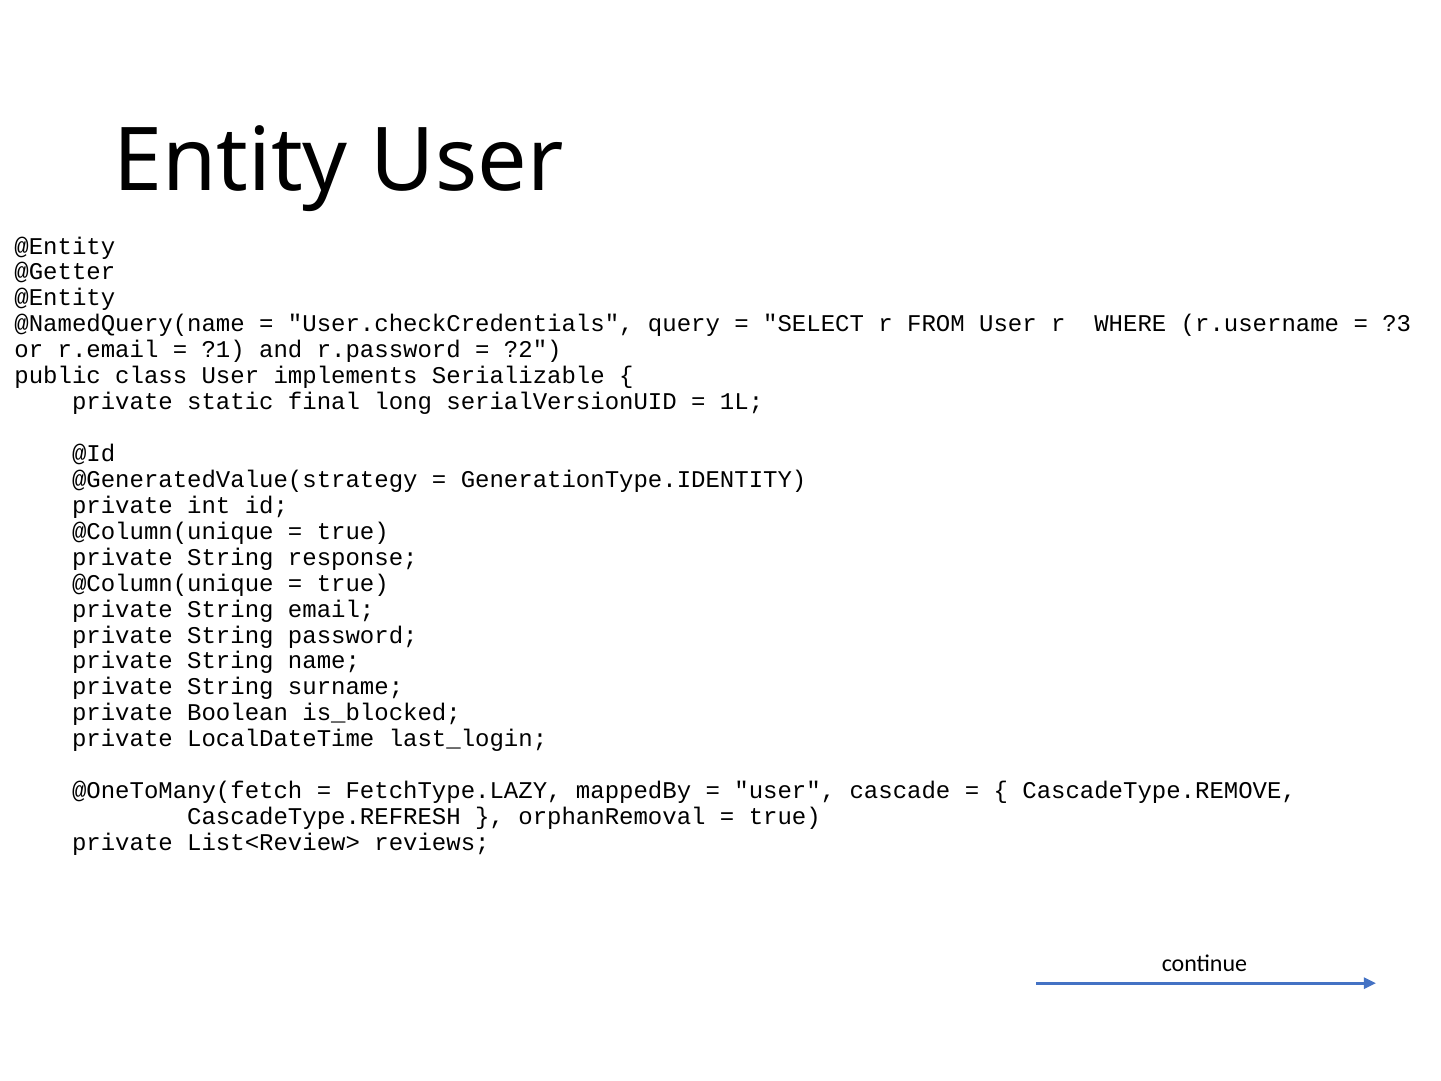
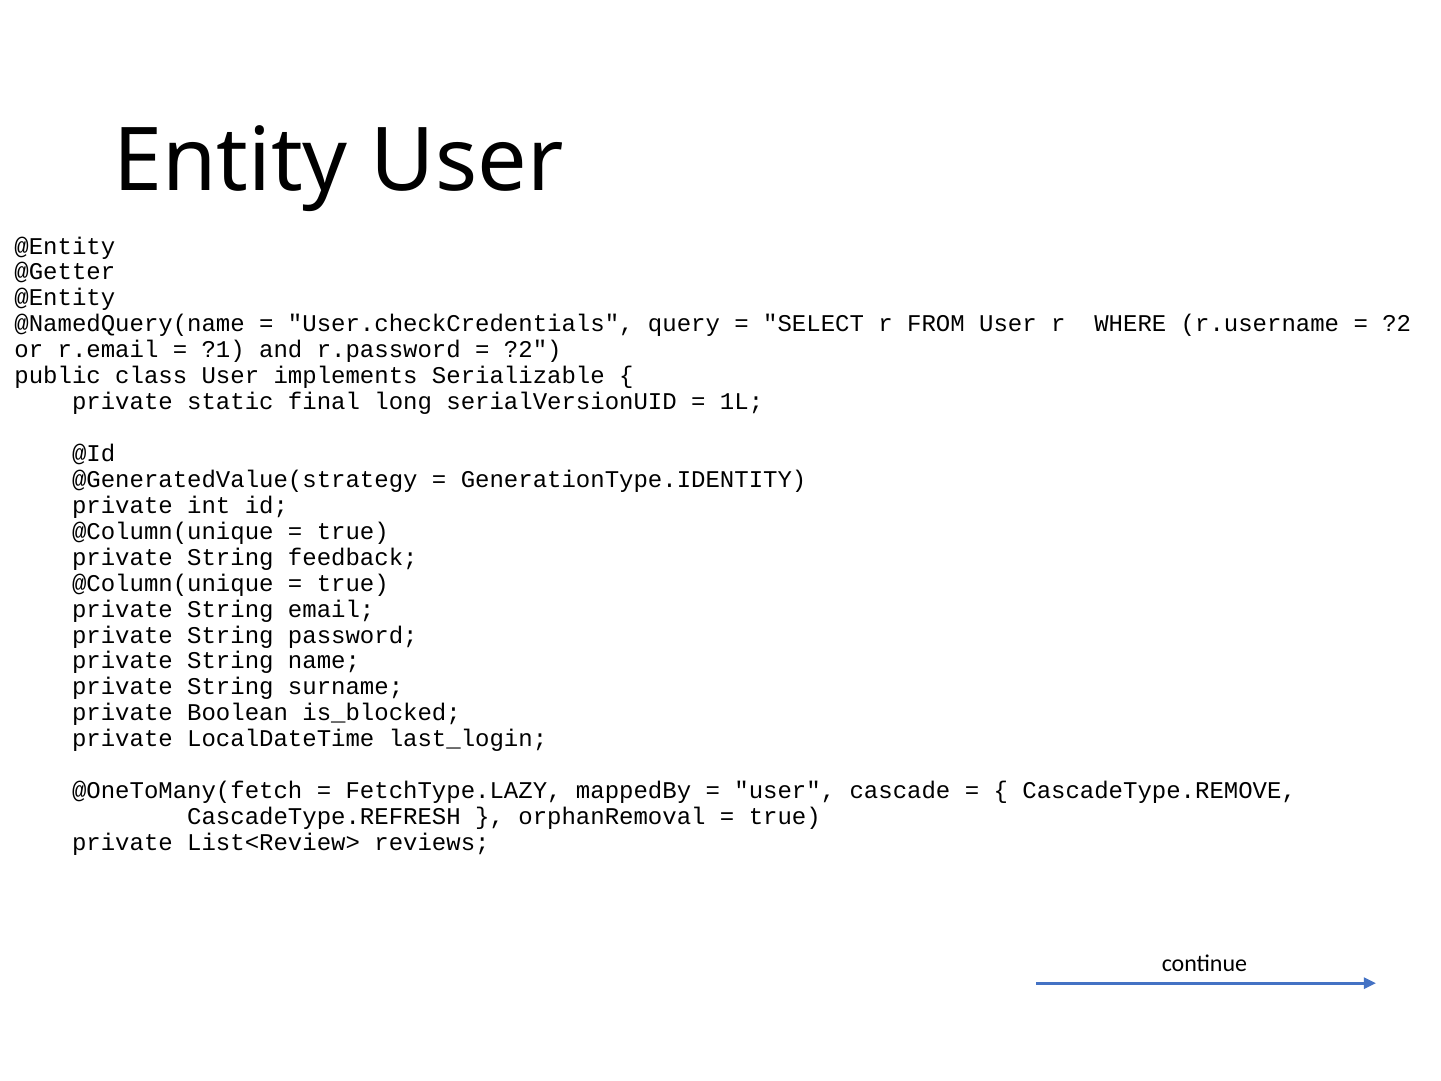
?3 at (1397, 324): ?3 -> ?2
response: response -> feedback
